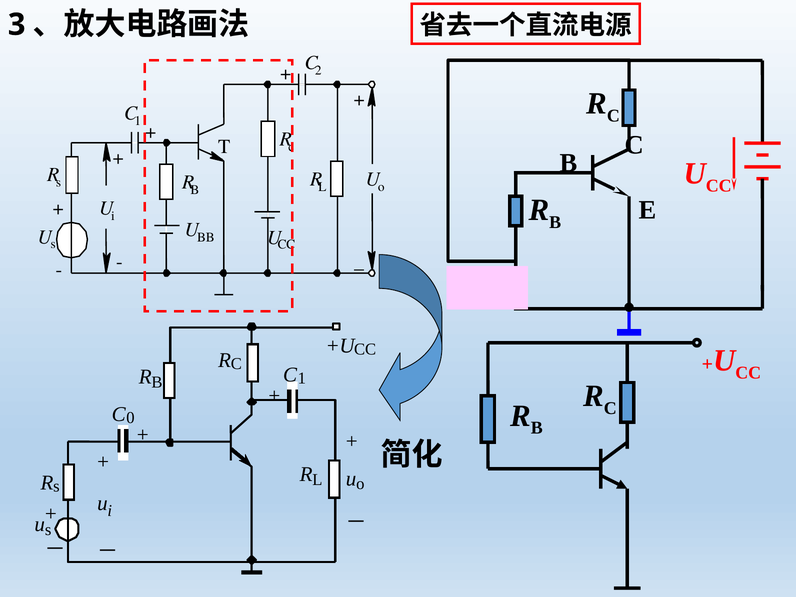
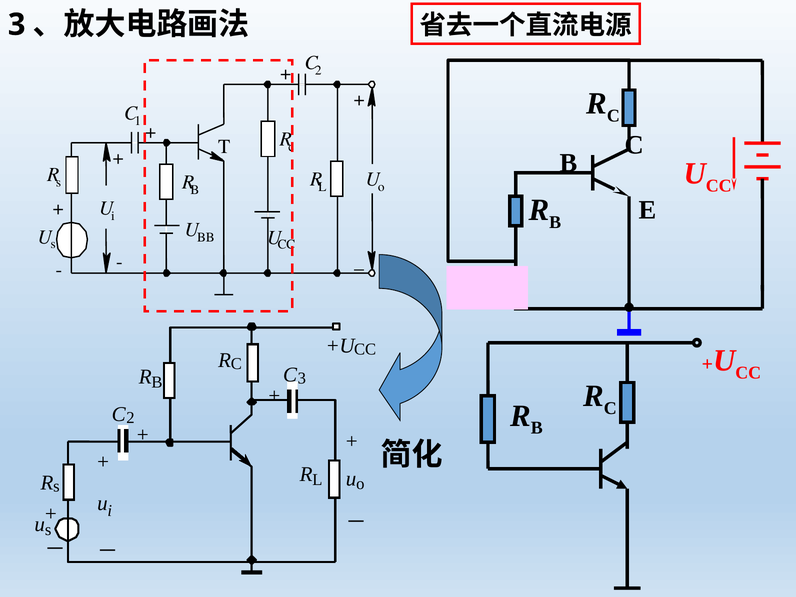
1 at (302, 378): 1 -> 3
0 at (130, 418): 0 -> 2
